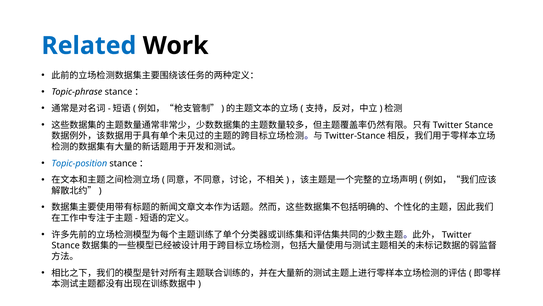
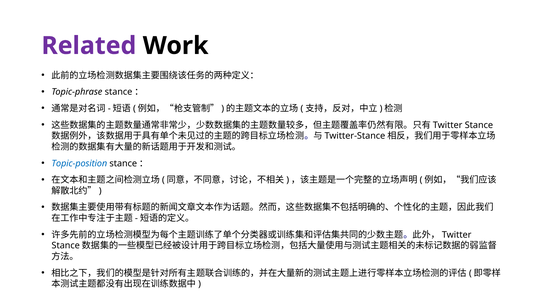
Related colour: blue -> purple
